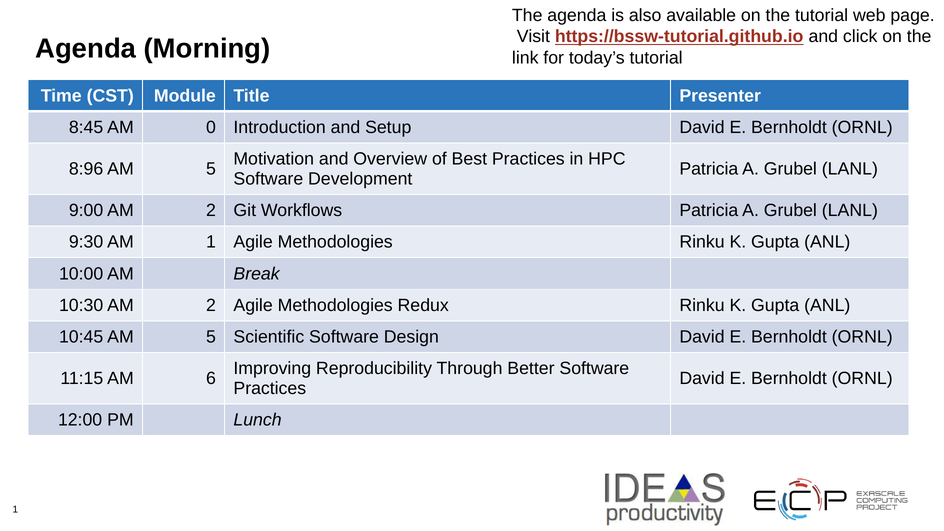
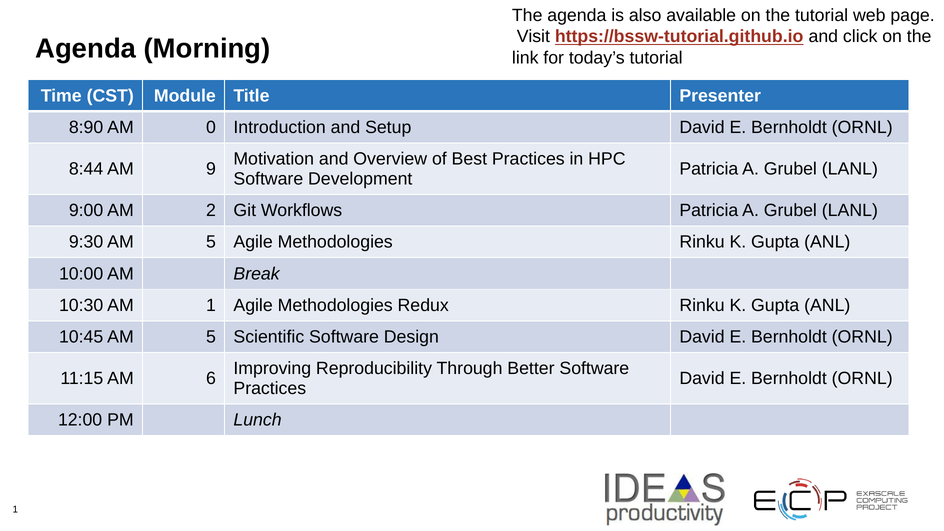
8:45: 8:45 -> 8:90
8:96: 8:96 -> 8:44
5 at (211, 169): 5 -> 9
9:30 AM 1: 1 -> 5
10:30 AM 2: 2 -> 1
